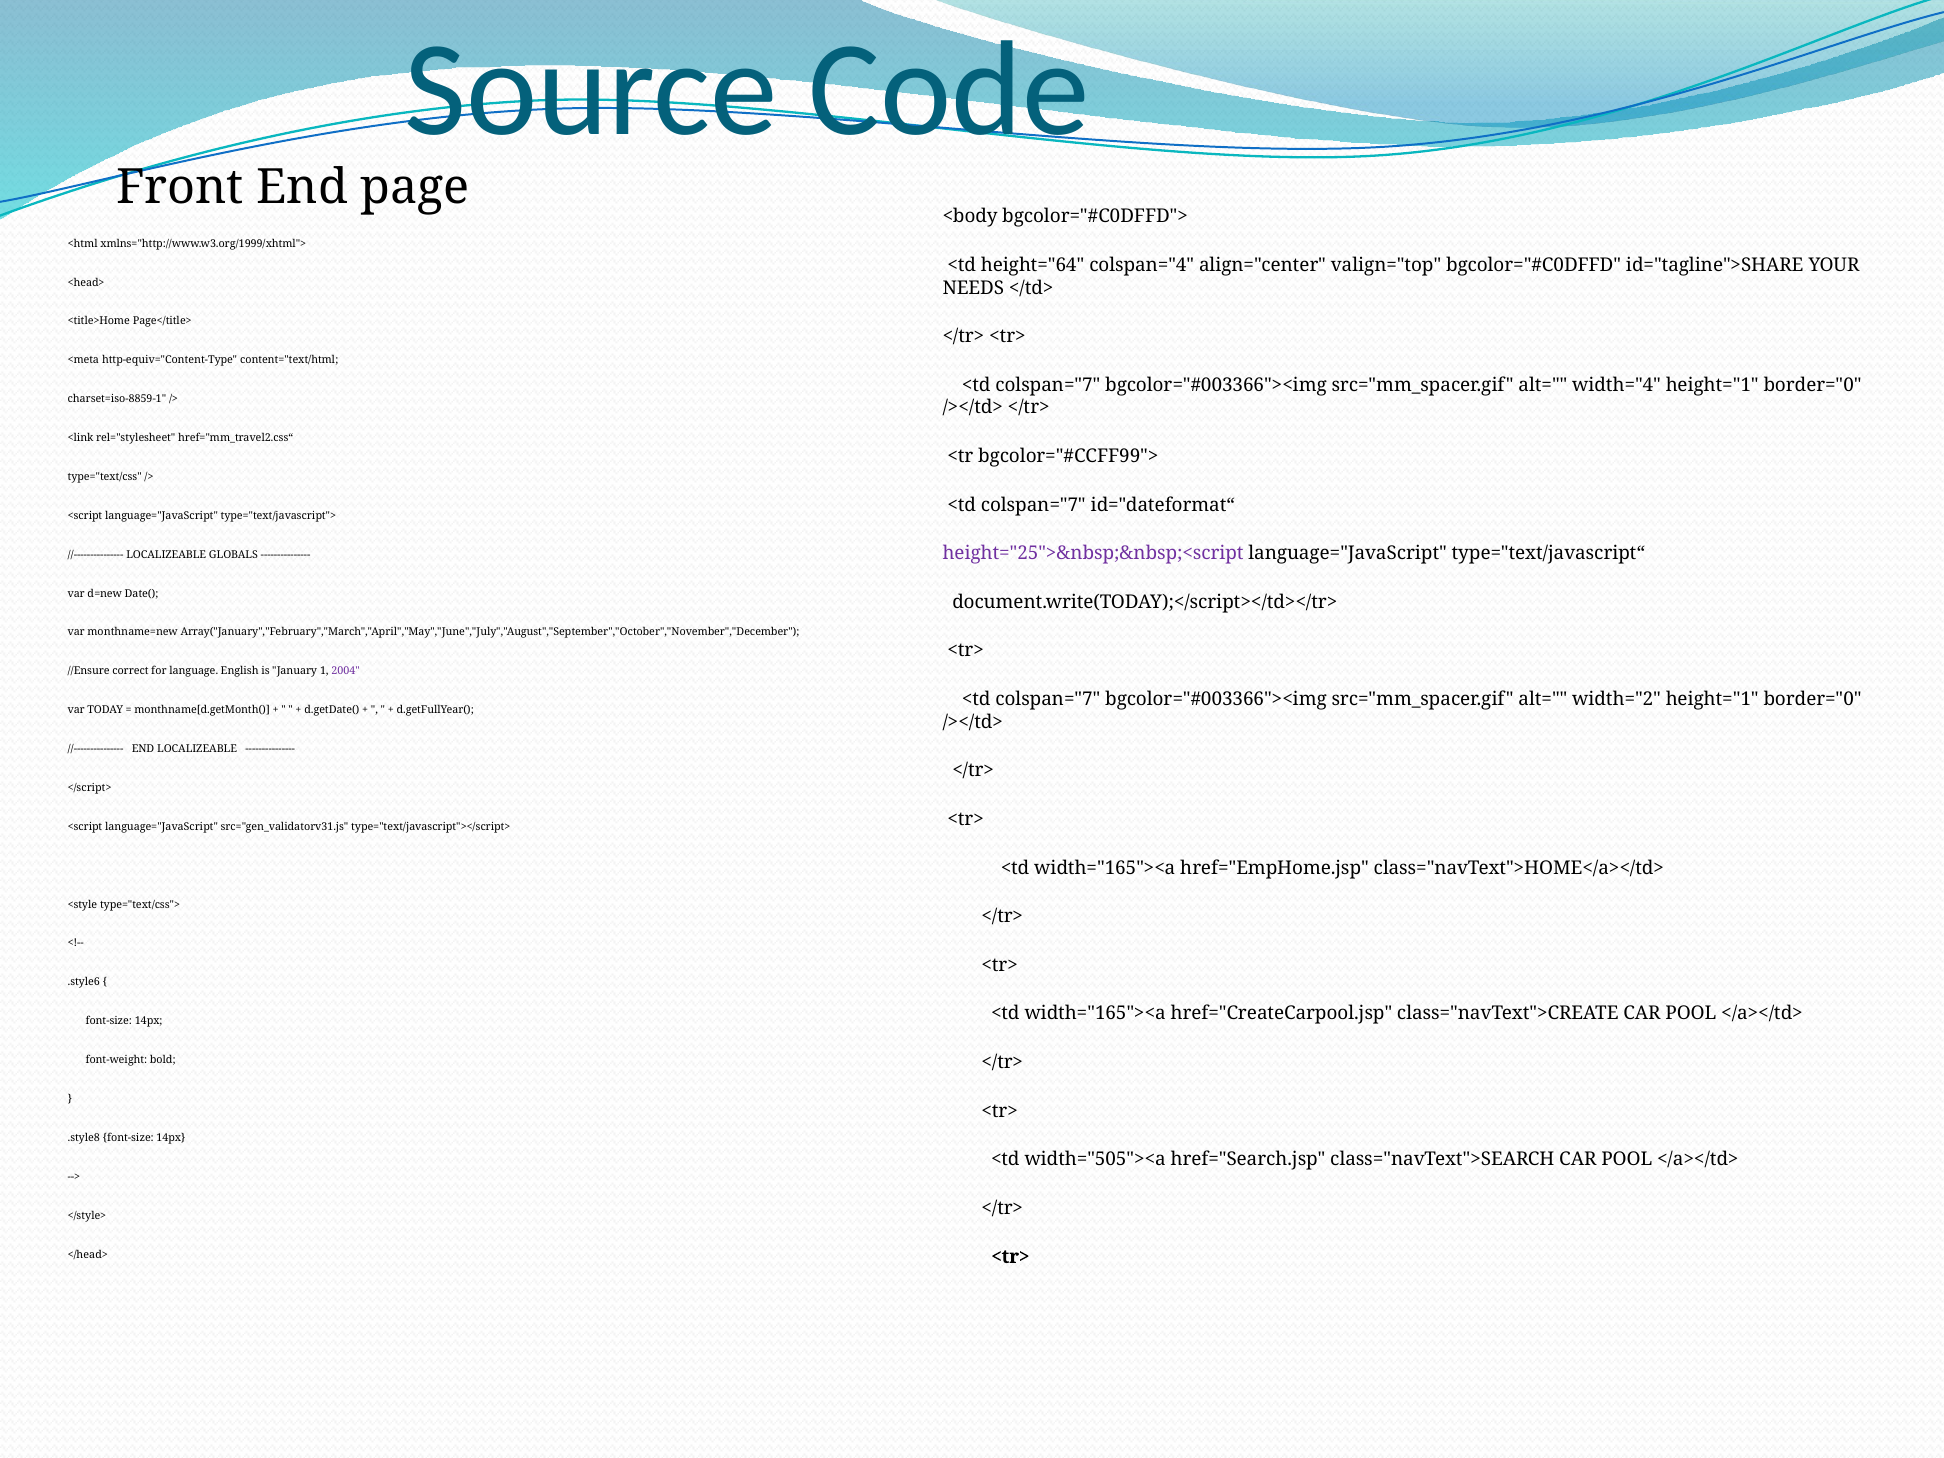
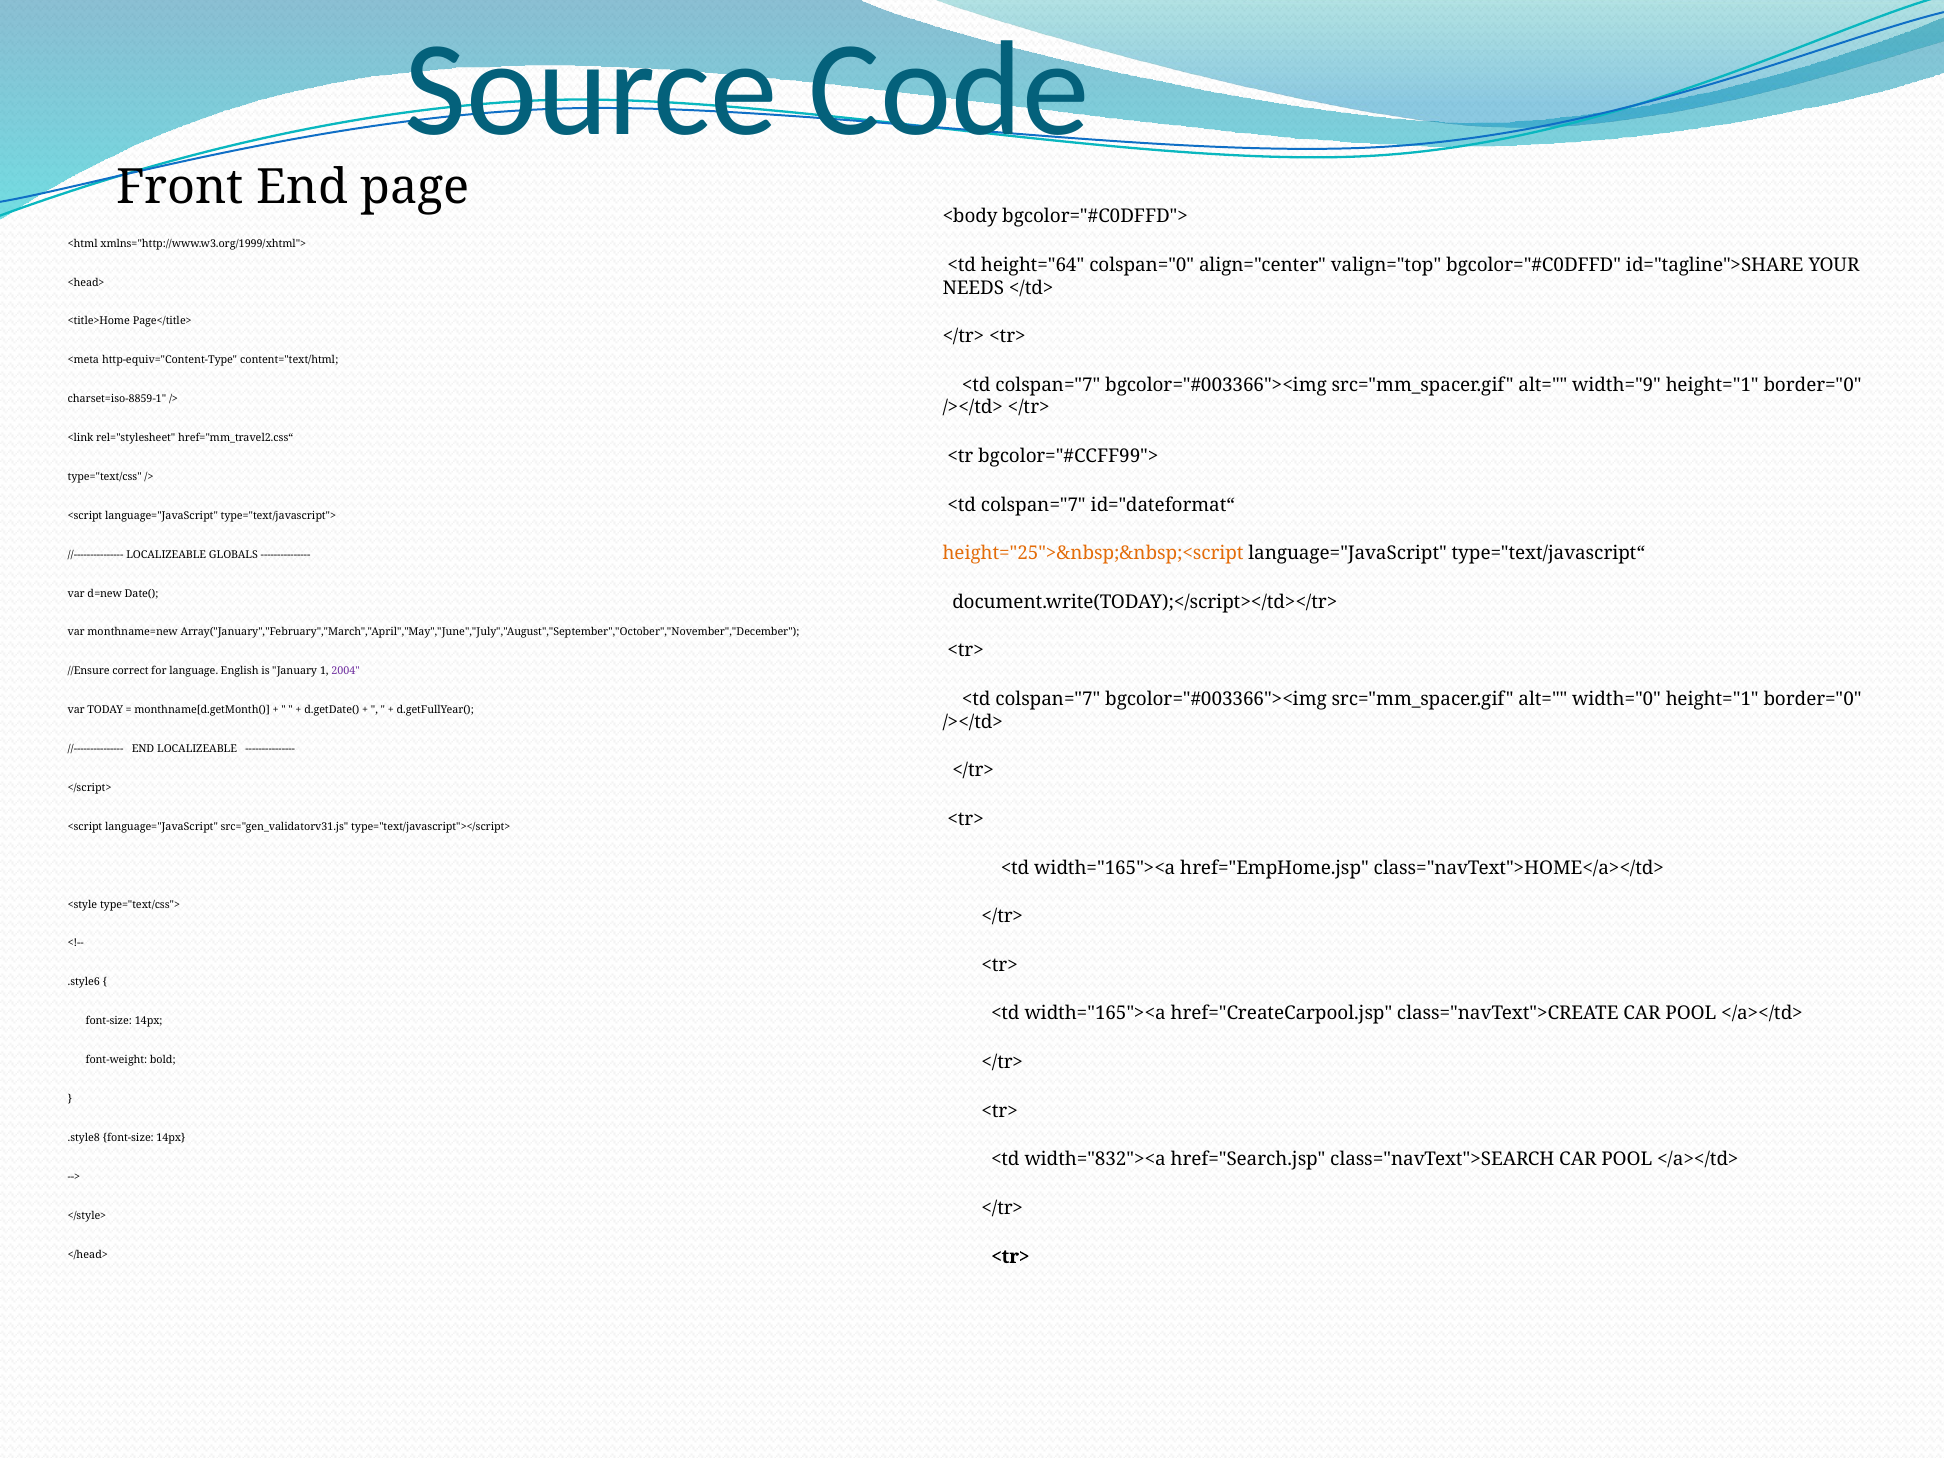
colspan="4: colspan="4 -> colspan="0
width="4: width="4 -> width="9
height="25">&nbsp;&nbsp;<script colour: purple -> orange
width="2: width="2 -> width="0
width="505"><a: width="505"><a -> width="832"><a
